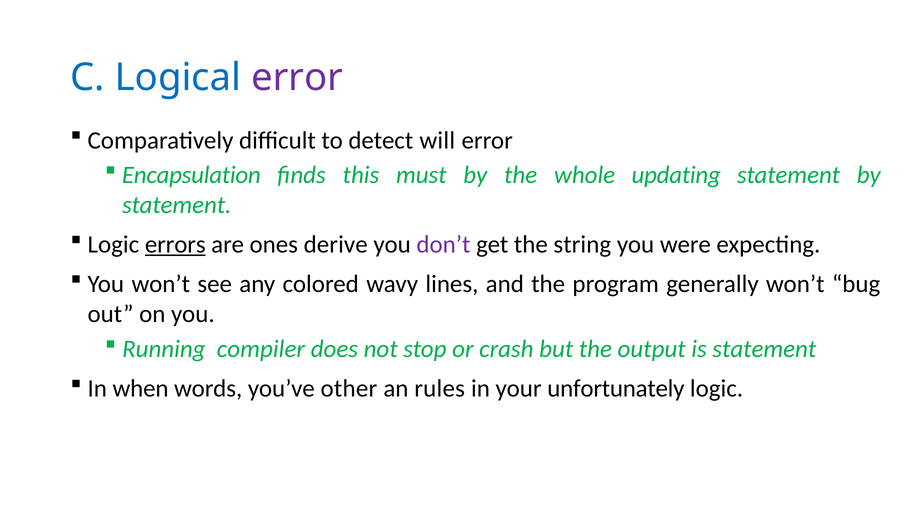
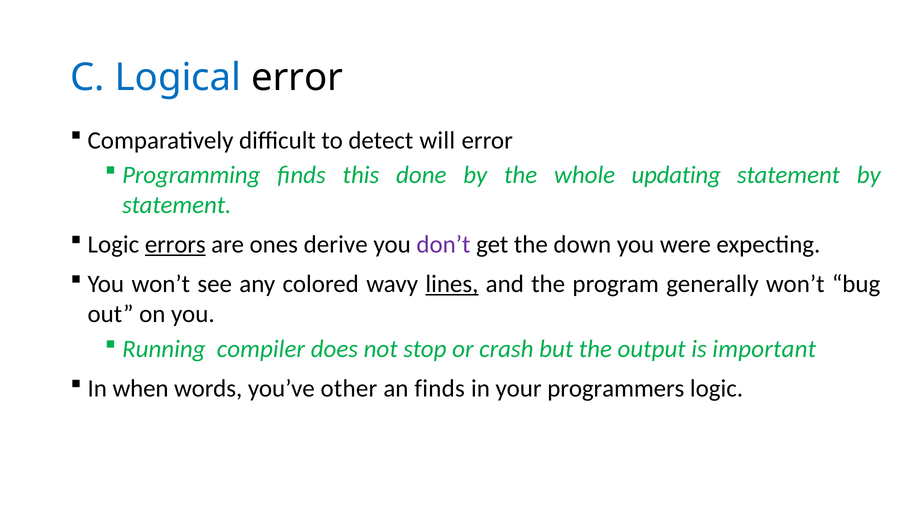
error at (297, 77) colour: purple -> black
Encapsulation: Encapsulation -> Programming
must: must -> done
string: string -> down
lines underline: none -> present
is statement: statement -> important
an rules: rules -> finds
unfortunately: unfortunately -> programmers
